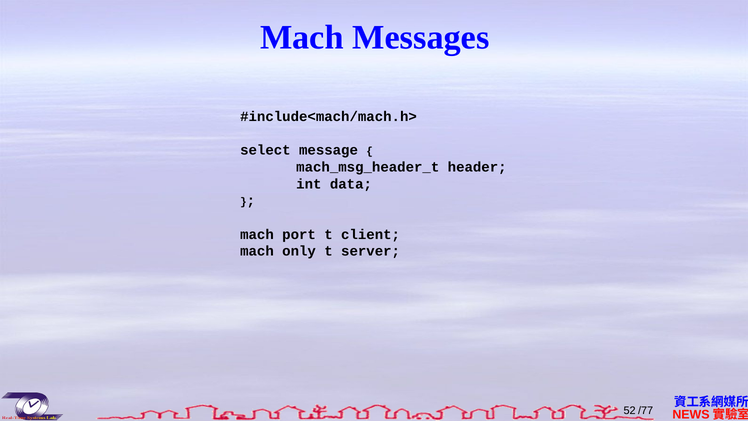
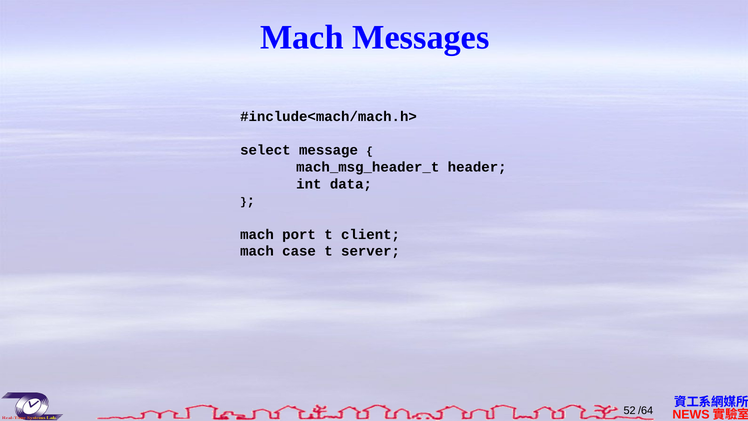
only: only -> case
/77: /77 -> /64
